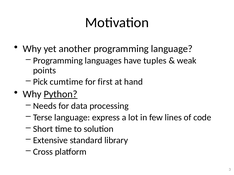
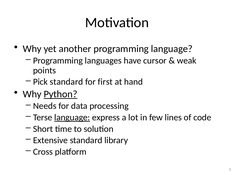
tuples: tuples -> cursor
Pick cumtime: cumtime -> standard
language at (72, 118) underline: none -> present
